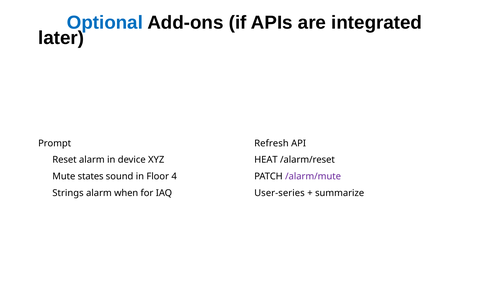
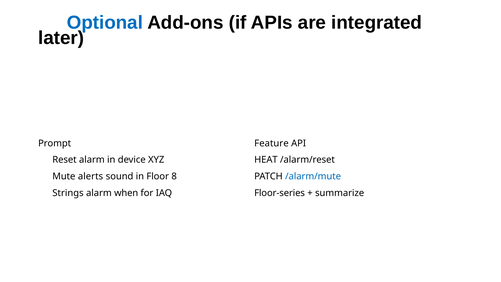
Refresh: Refresh -> Feature
states: states -> alerts
4: 4 -> 8
/alarm/mute colour: purple -> blue
User-series: User-series -> Floor-series
